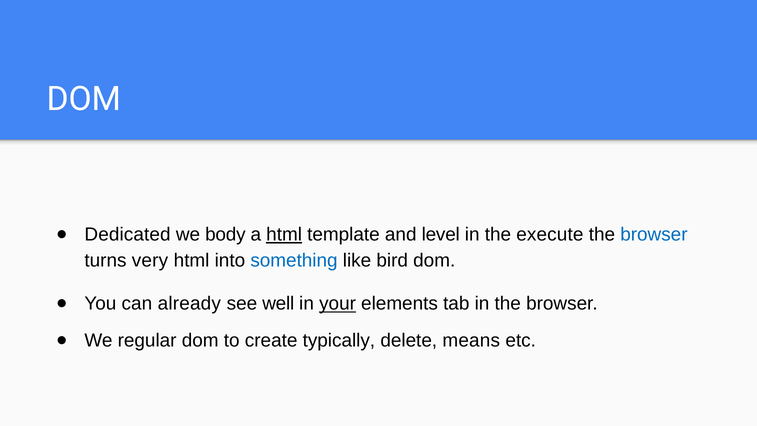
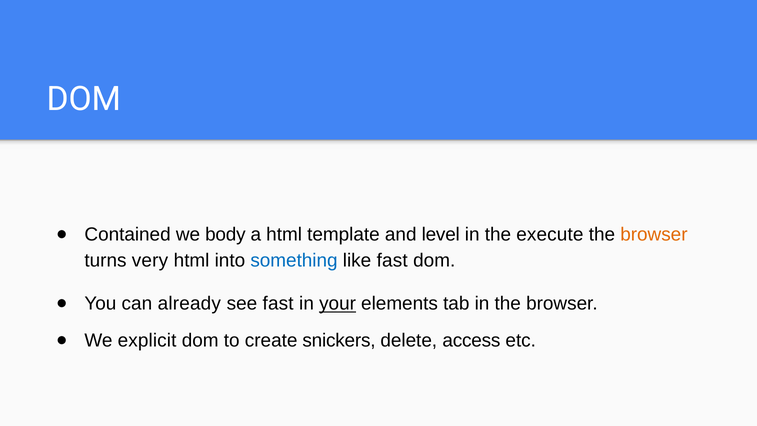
Dedicated: Dedicated -> Contained
html at (284, 235) underline: present -> none
browser at (654, 235) colour: blue -> orange
like bird: bird -> fast
see well: well -> fast
regular: regular -> explicit
typically: typically -> snickers
means: means -> access
